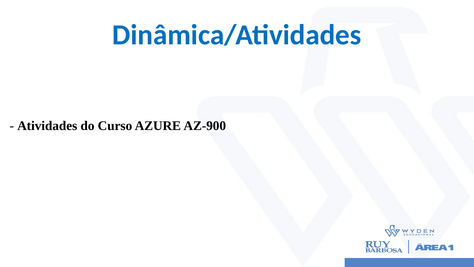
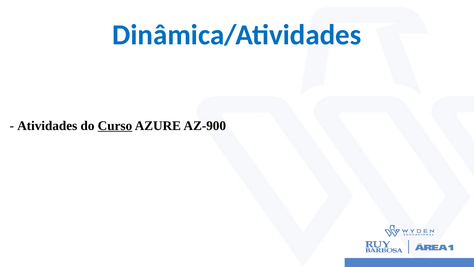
Curso underline: none -> present
